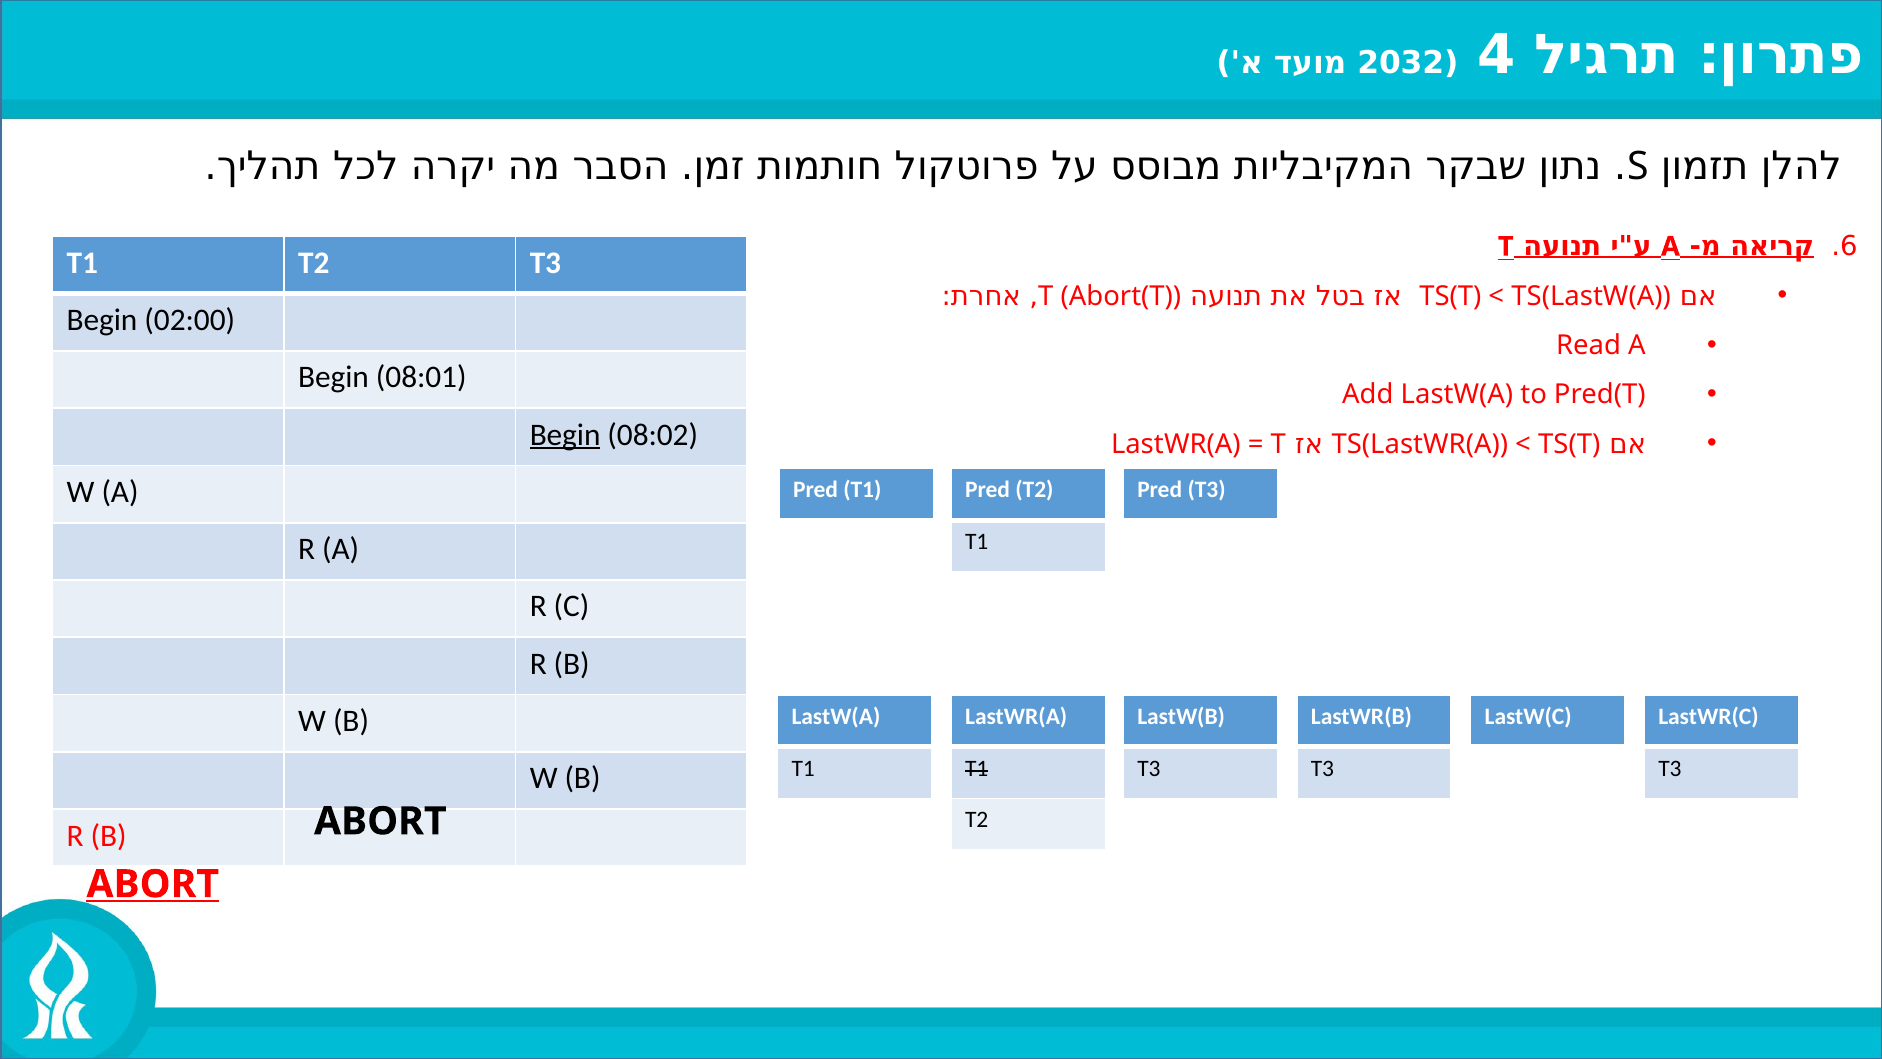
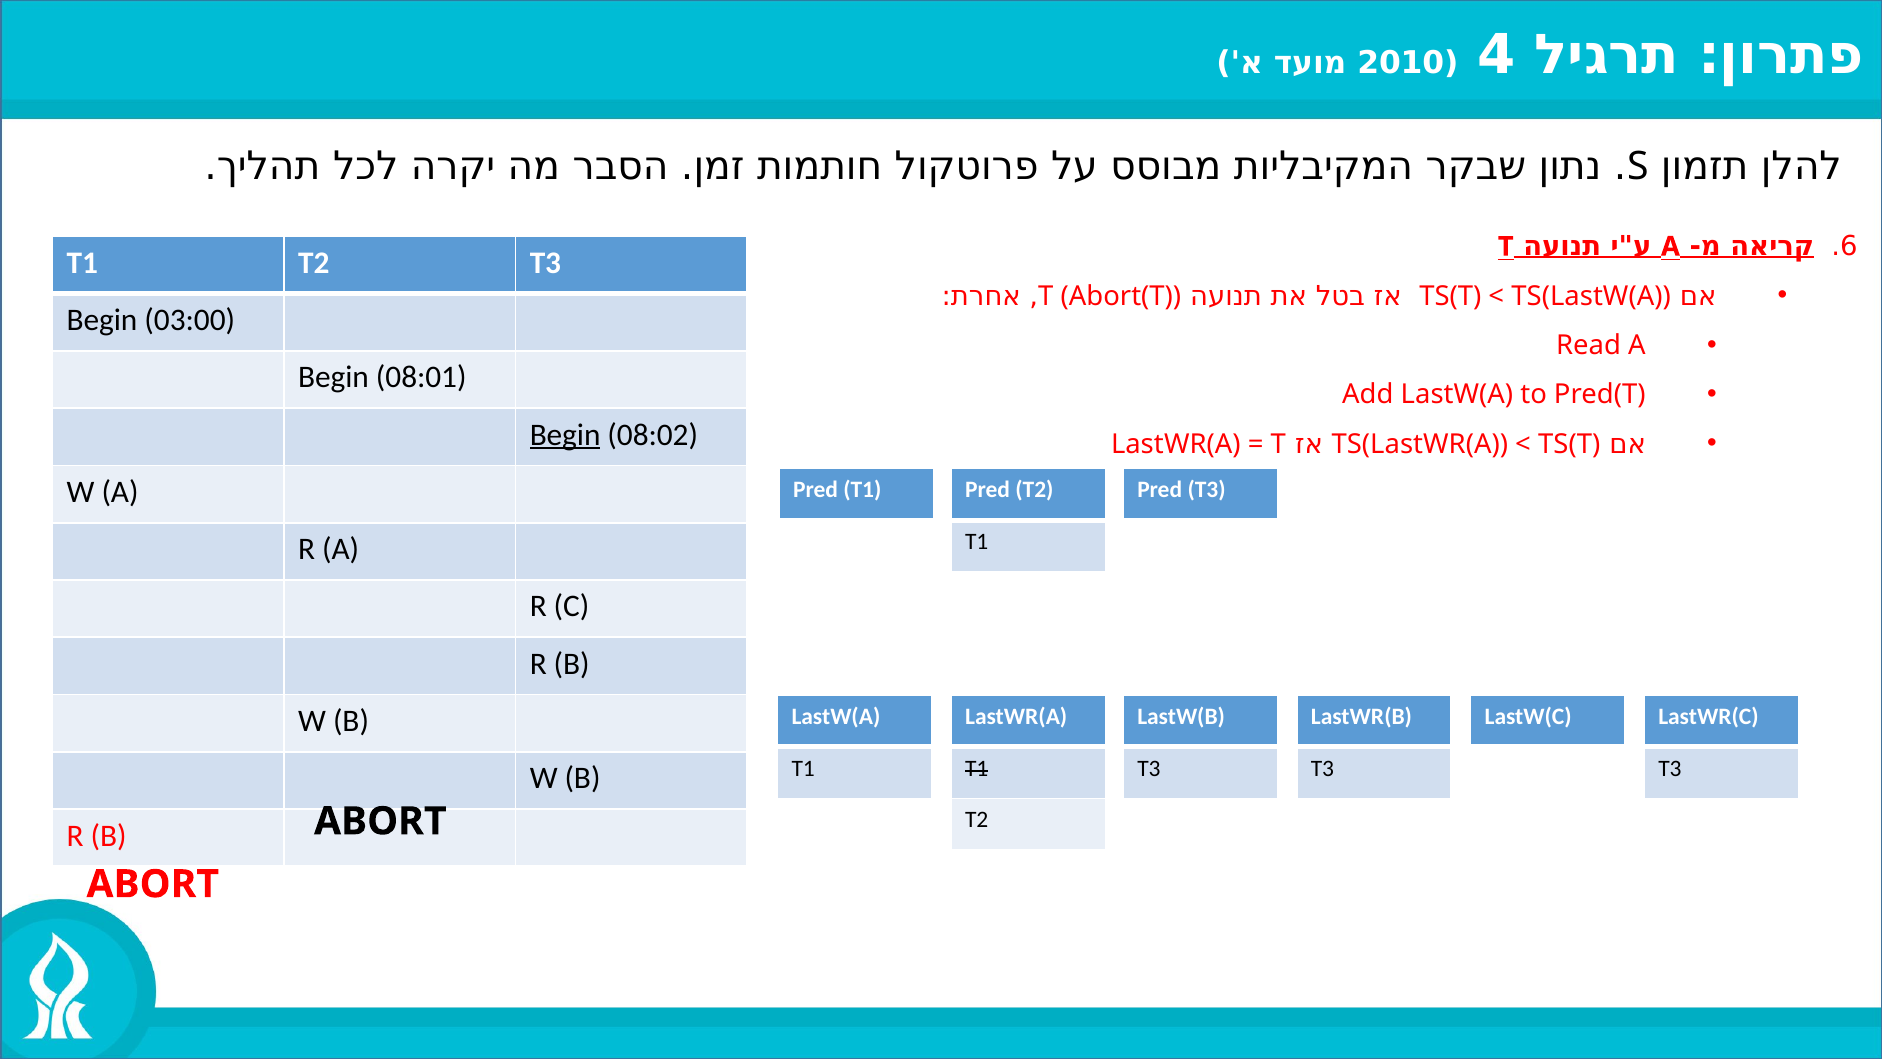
2032: 2032 -> 2010
02:00: 02:00 -> 03:00
ABORT at (153, 884) underline: present -> none
